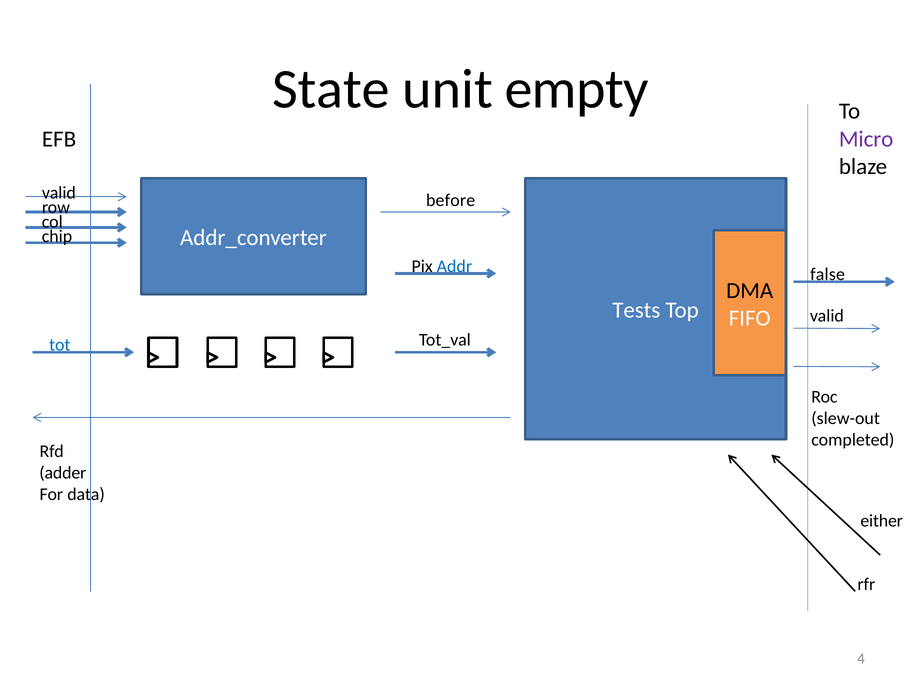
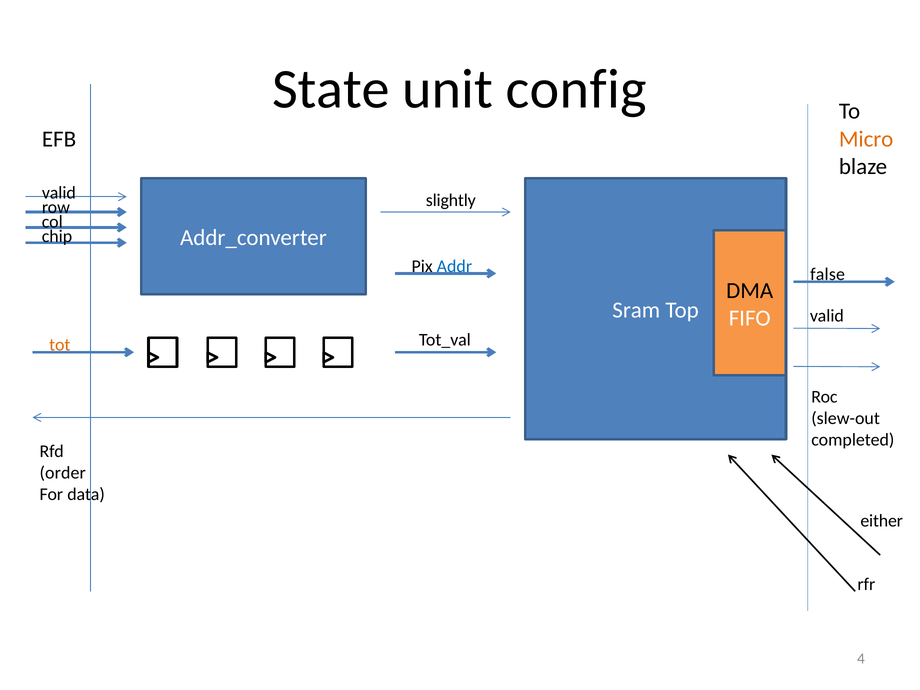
empty: empty -> config
Micro colour: purple -> orange
before: before -> slightly
Tests: Tests -> Sram
tot colour: blue -> orange
adder: adder -> order
